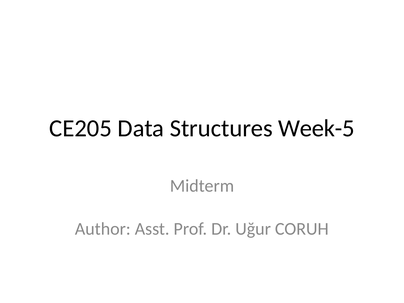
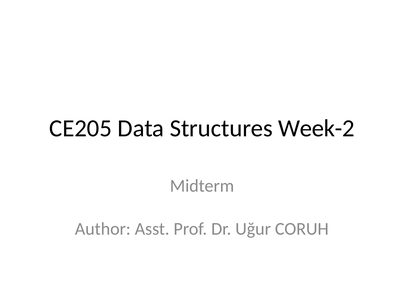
Week-5: Week-5 -> Week-2
